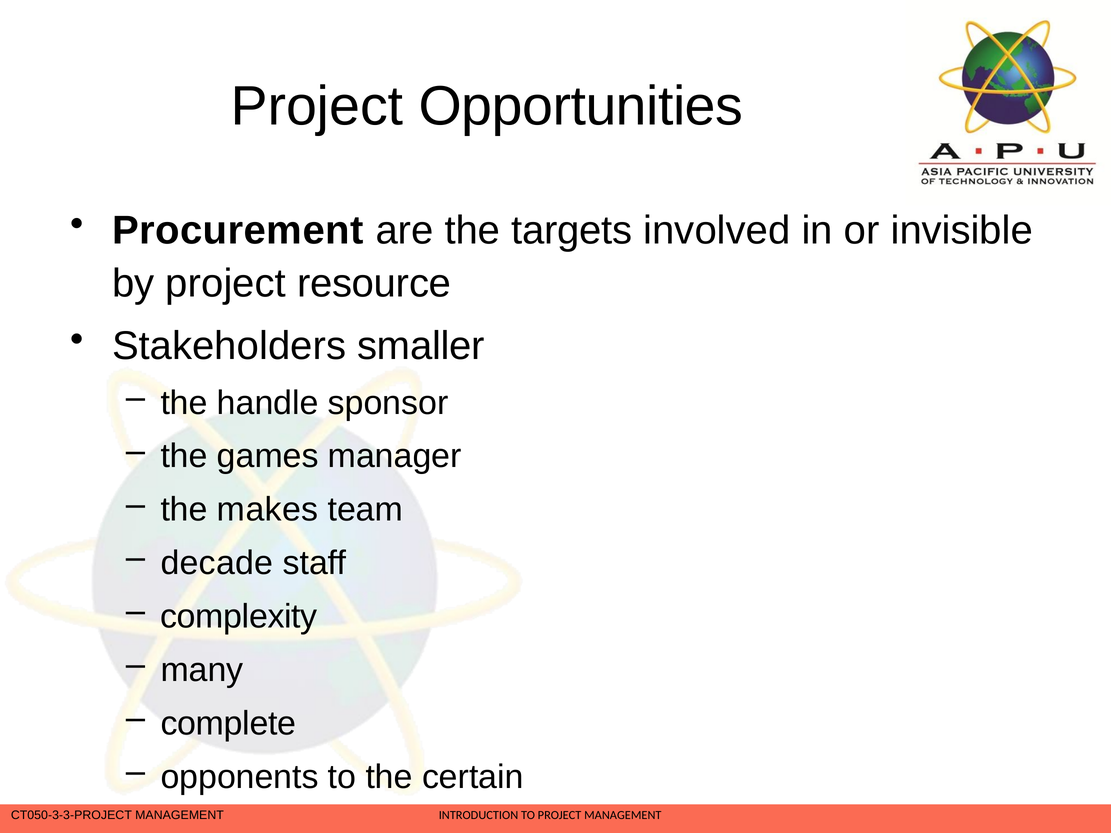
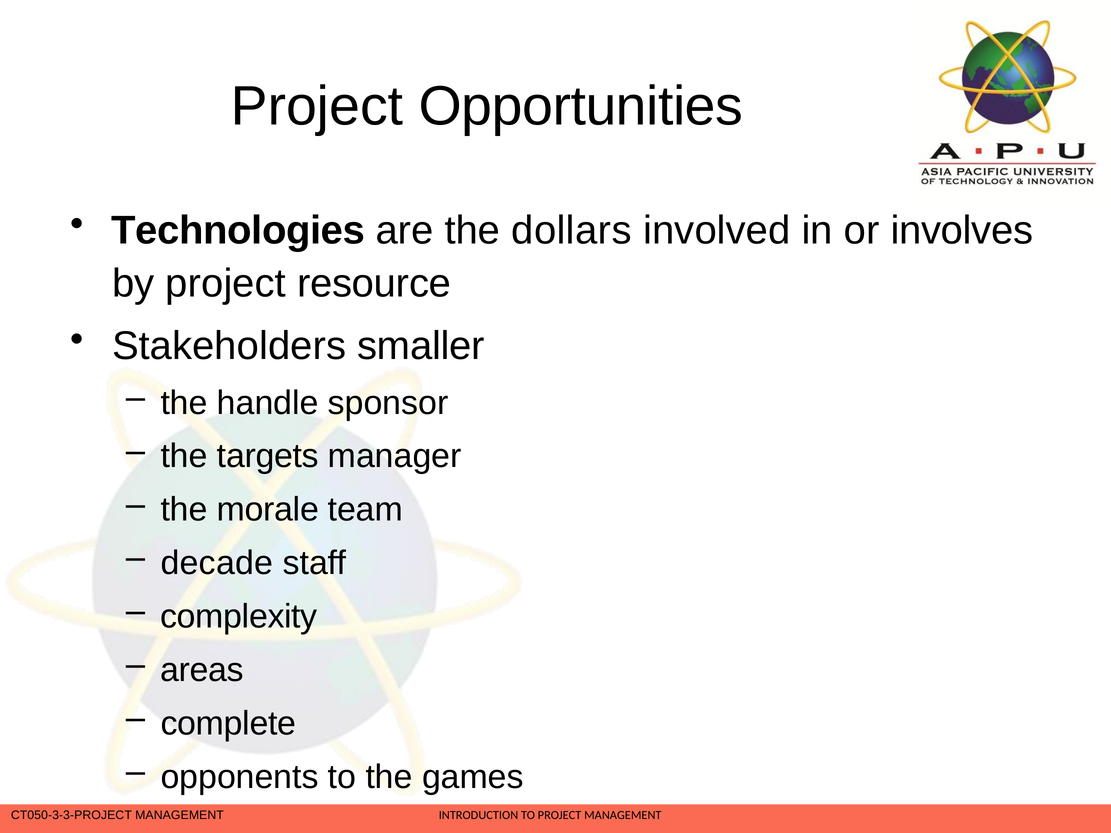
Procurement: Procurement -> Technologies
targets: targets -> dollars
invisible: invisible -> involves
games: games -> targets
makes: makes -> morale
many: many -> areas
certain: certain -> games
